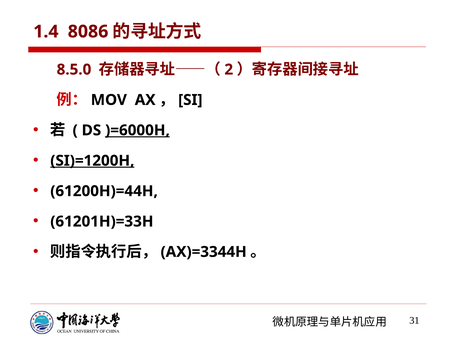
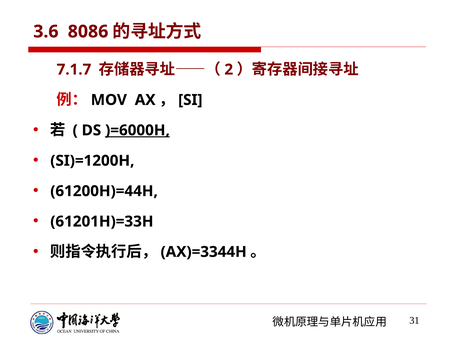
1.4: 1.4 -> 3.6
8.5.0: 8.5.0 -> 7.1.7
SI)=1200H underline: present -> none
